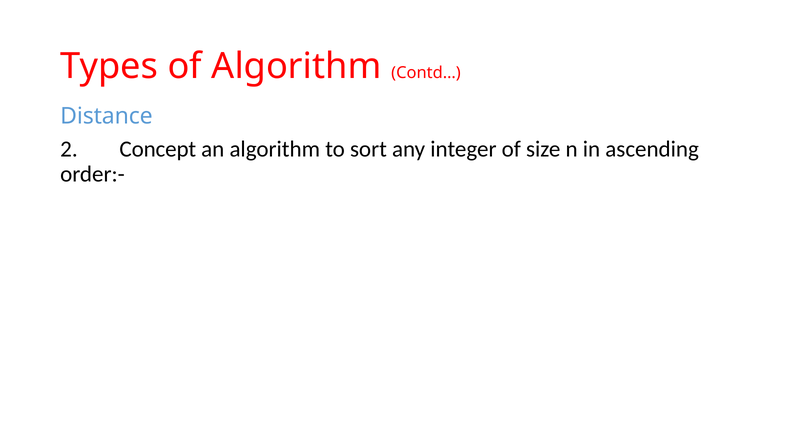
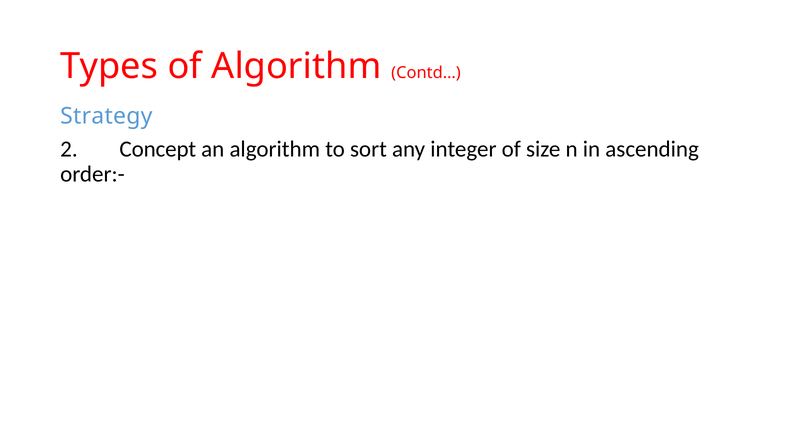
Distance: Distance -> Strategy
